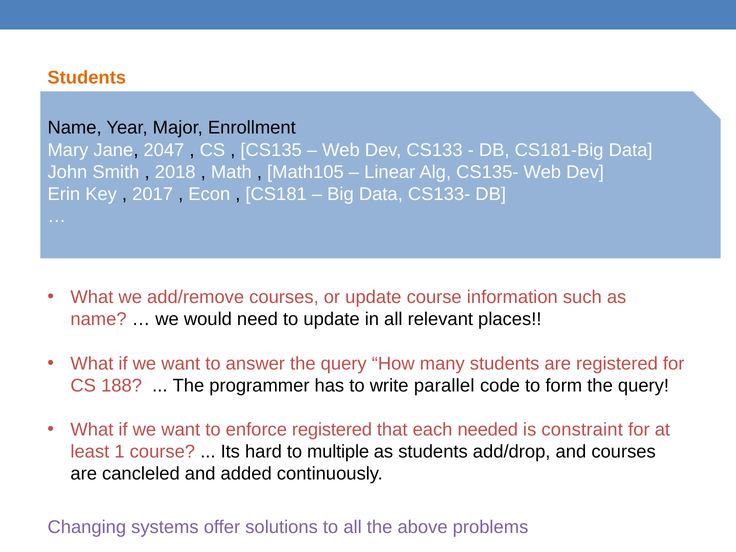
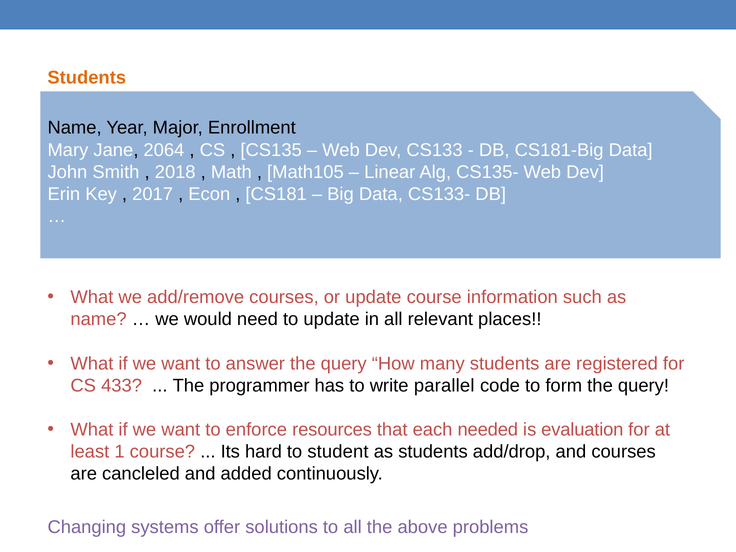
2047: 2047 -> 2064
188: 188 -> 433
enforce registered: registered -> resources
constraint: constraint -> evaluation
multiple: multiple -> student
